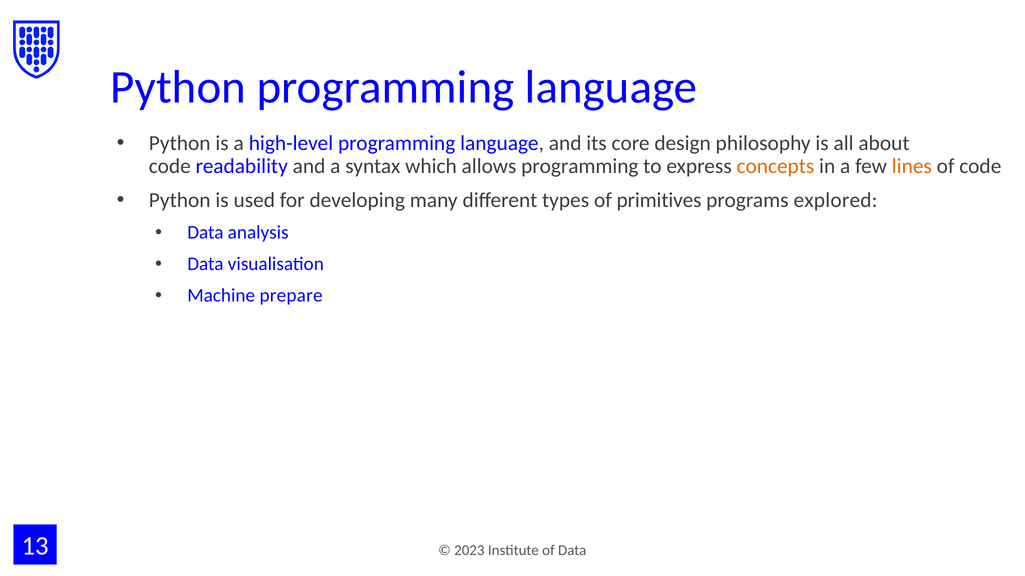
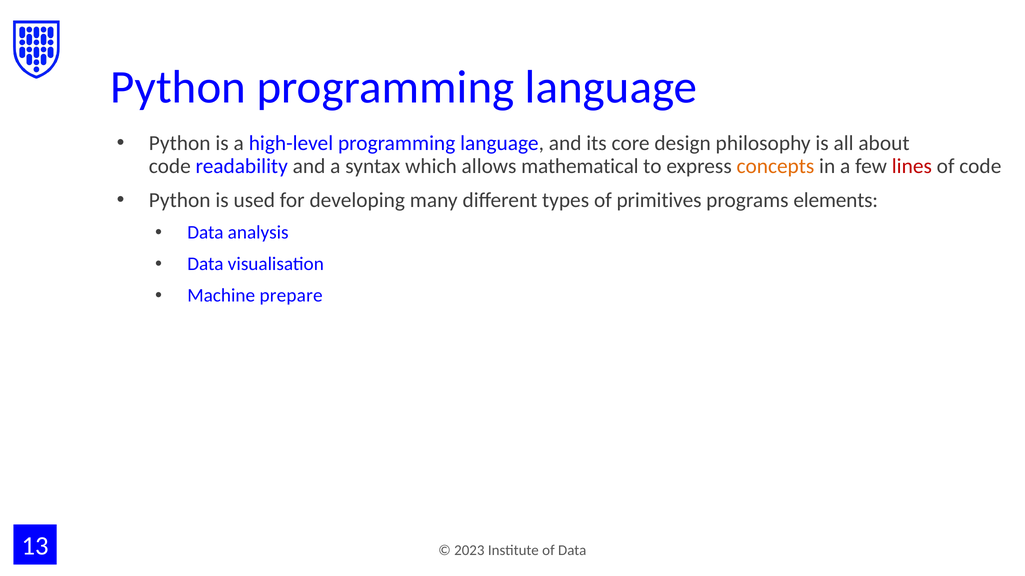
allows programming: programming -> mathematical
lines colour: orange -> red
explored: explored -> elements
